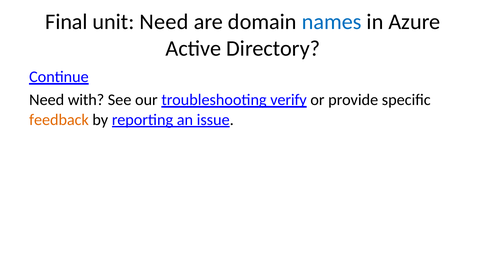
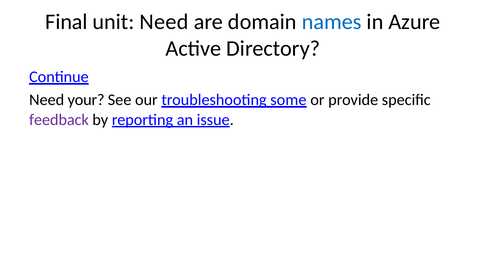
with: with -> your
verify: verify -> some
feedback colour: orange -> purple
